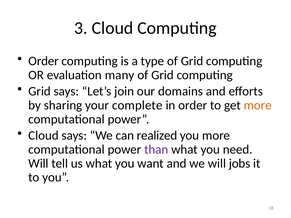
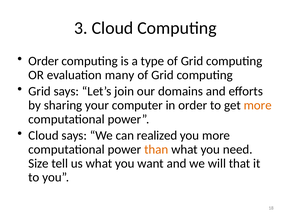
complete: complete -> computer
than colour: purple -> orange
Will at (38, 164): Will -> Size
jobs: jobs -> that
